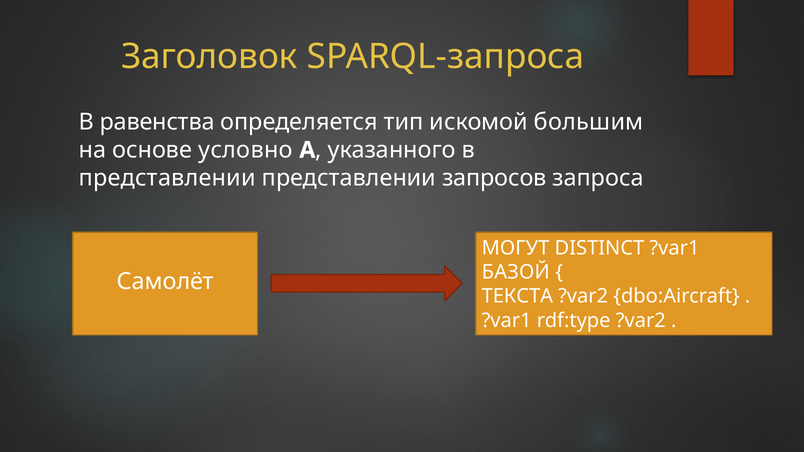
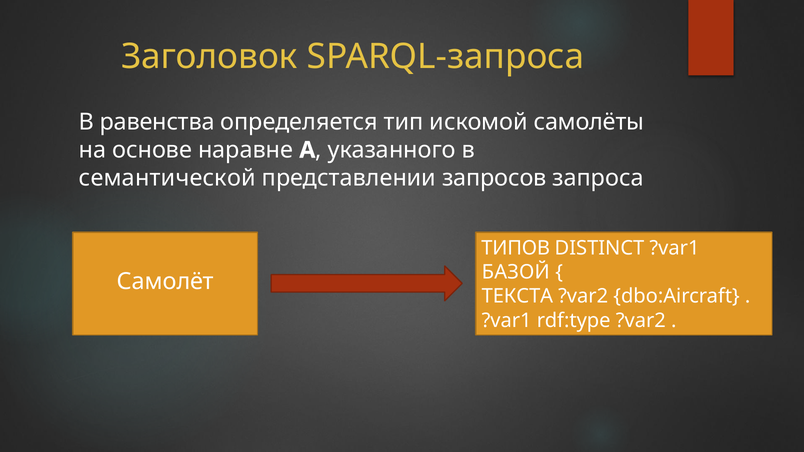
большим: большим -> самолёты
условно: условно -> наравне
представлении at (167, 178): представлении -> семантической
МОГУТ: МОГУТ -> ТИПОВ
